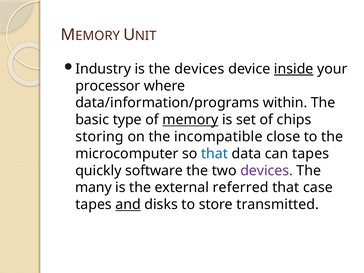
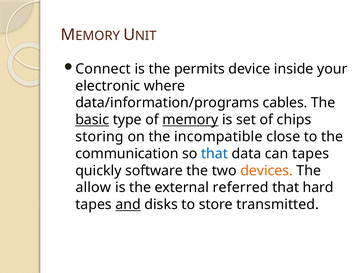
Industry: Industry -> Connect
the devices: devices -> permits
inside underline: present -> none
processor: processor -> electronic
within: within -> cables
basic underline: none -> present
microcomputer: microcomputer -> communication
devices at (267, 171) colour: purple -> orange
many: many -> allow
case: case -> hard
